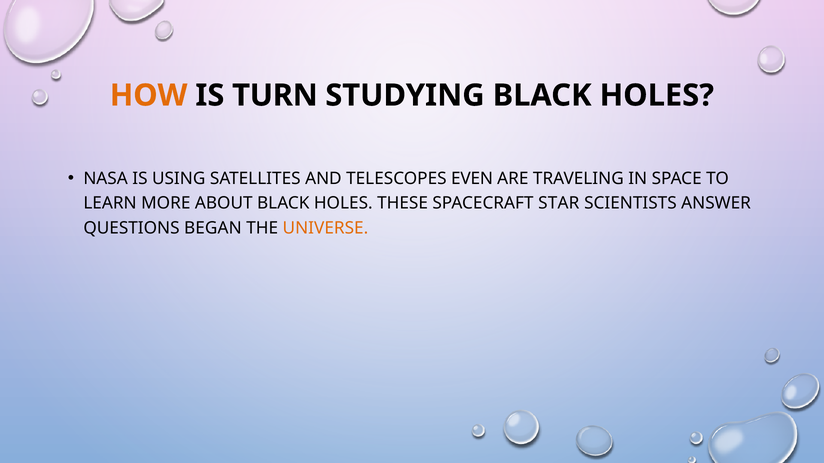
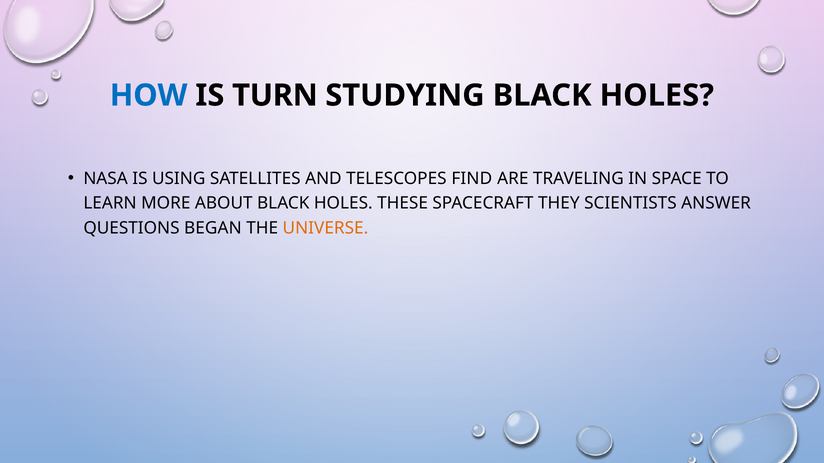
HOW colour: orange -> blue
EVEN: EVEN -> FIND
STAR: STAR -> THEY
